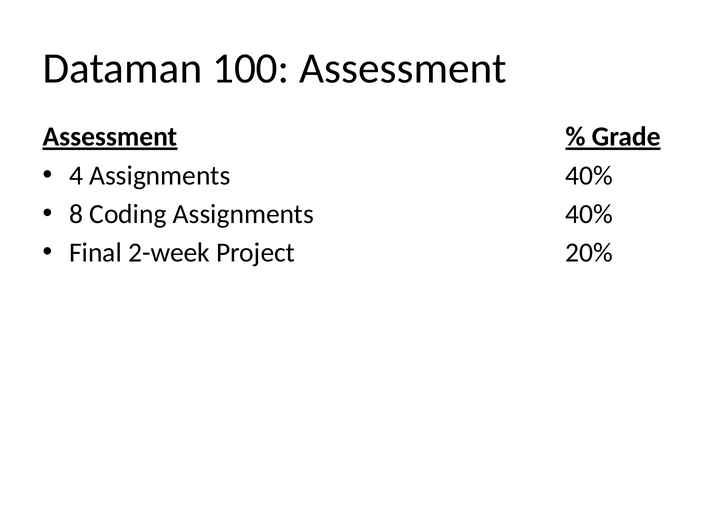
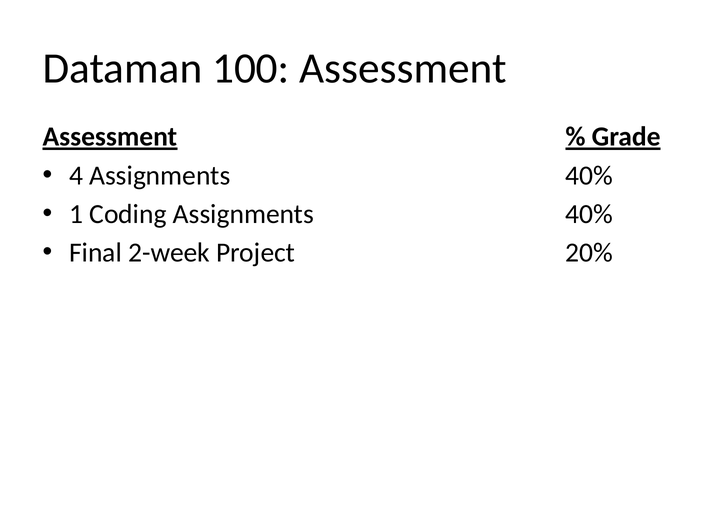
8: 8 -> 1
